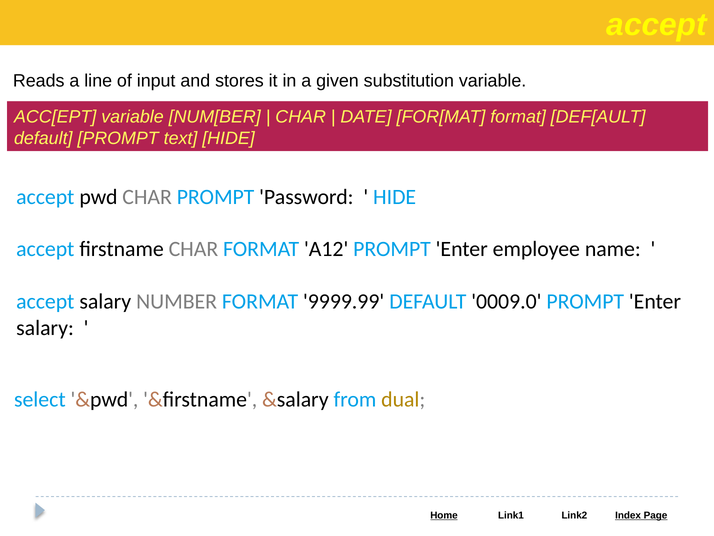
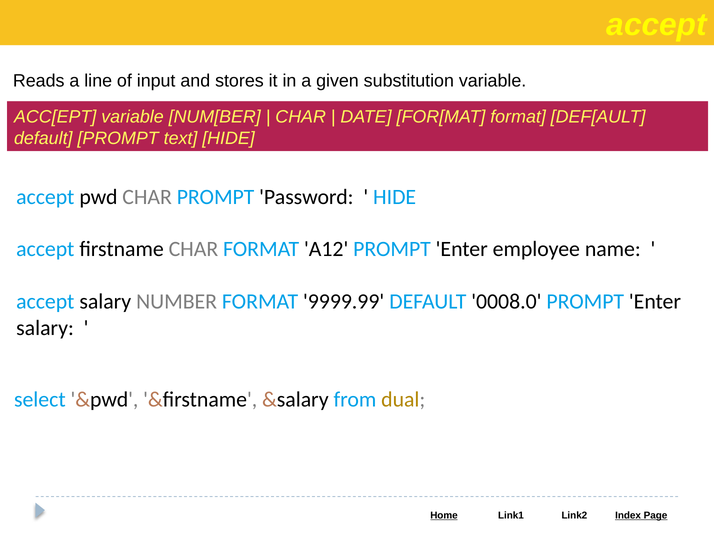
0009.0: 0009.0 -> 0008.0
